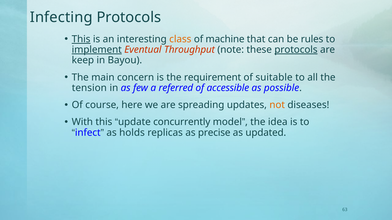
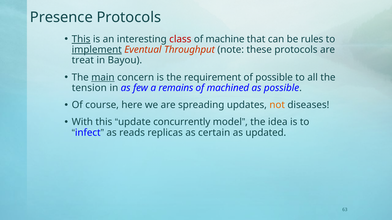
Infecting: Infecting -> Presence
class colour: orange -> red
protocols at (296, 50) underline: present -> none
keep: keep -> treat
main underline: none -> present
of suitable: suitable -> possible
referred: referred -> remains
accessible: accessible -> machined
holds: holds -> reads
precise: precise -> certain
